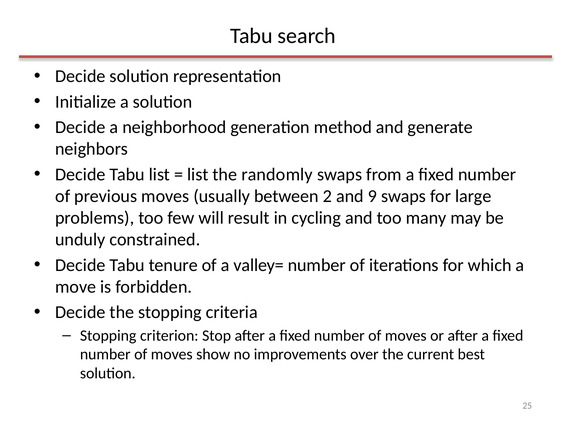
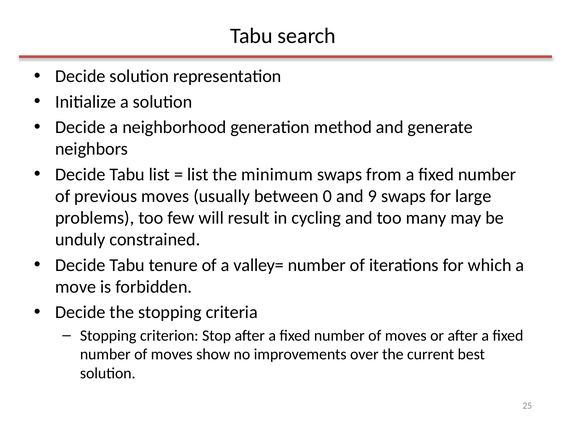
randomly: randomly -> minimum
2: 2 -> 0
